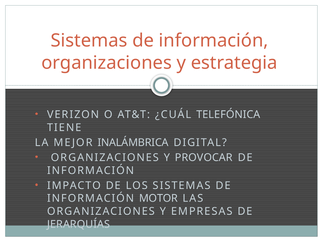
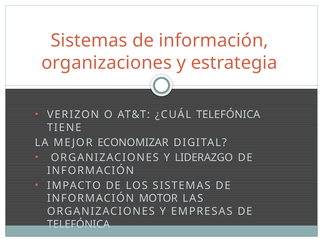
INALÁMBRICA: INALÁMBRICA -> ECONOMIZAR
PROVOCAR: PROVOCAR -> LIDERAZGO
JERARQUÍAS at (78, 224): JERARQUÍAS -> TELEFÓNICA
